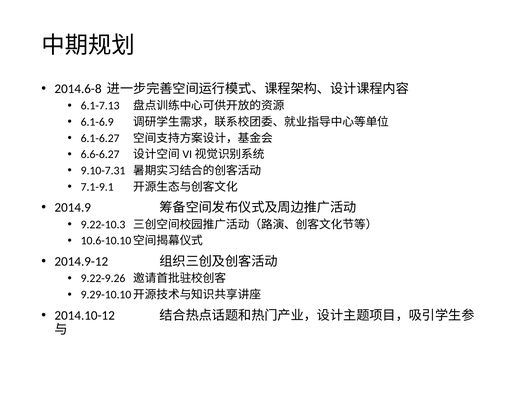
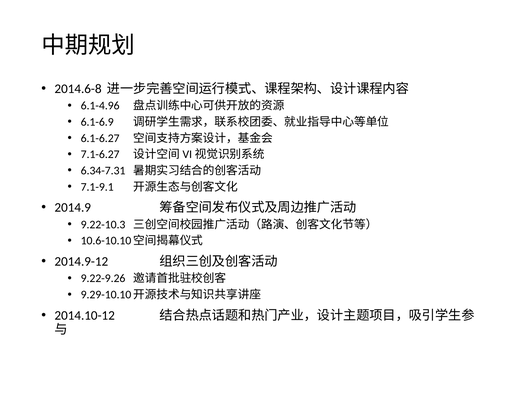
6.1-7.13: 6.1-7.13 -> 6.1-4.96
6.6-6.27: 6.6-6.27 -> 7.1-6.27
9.10-7.31: 9.10-7.31 -> 6.34-7.31
